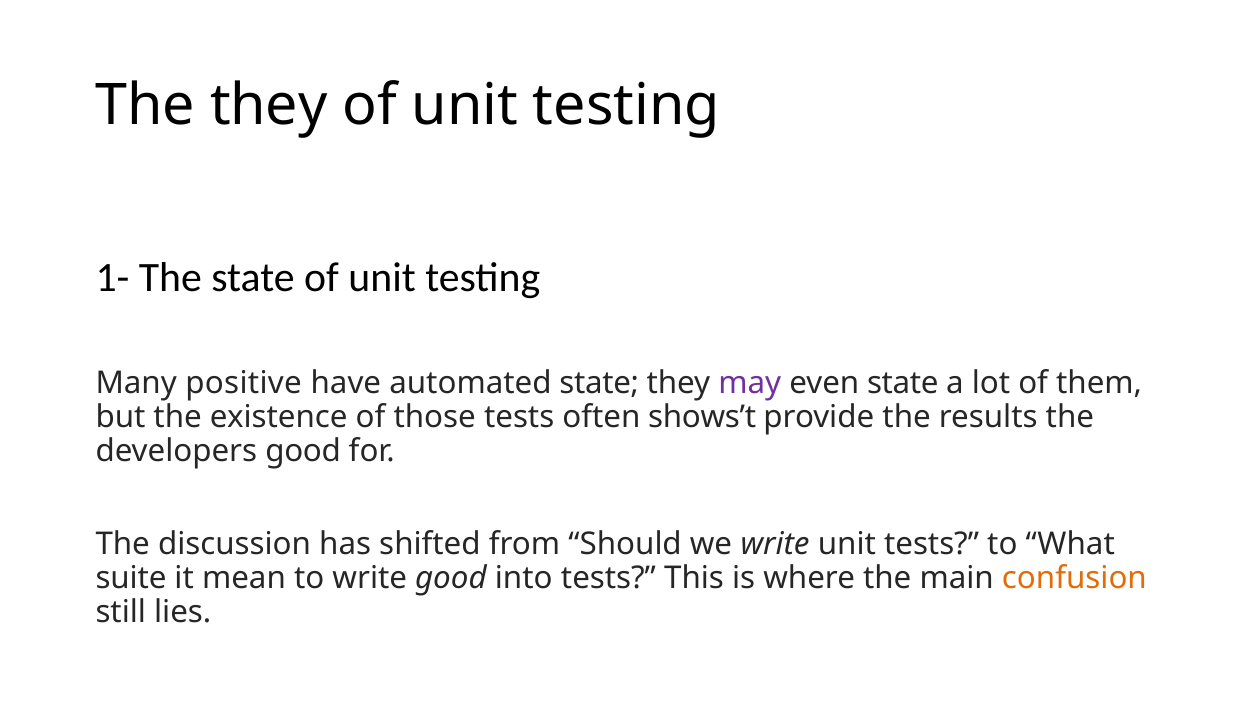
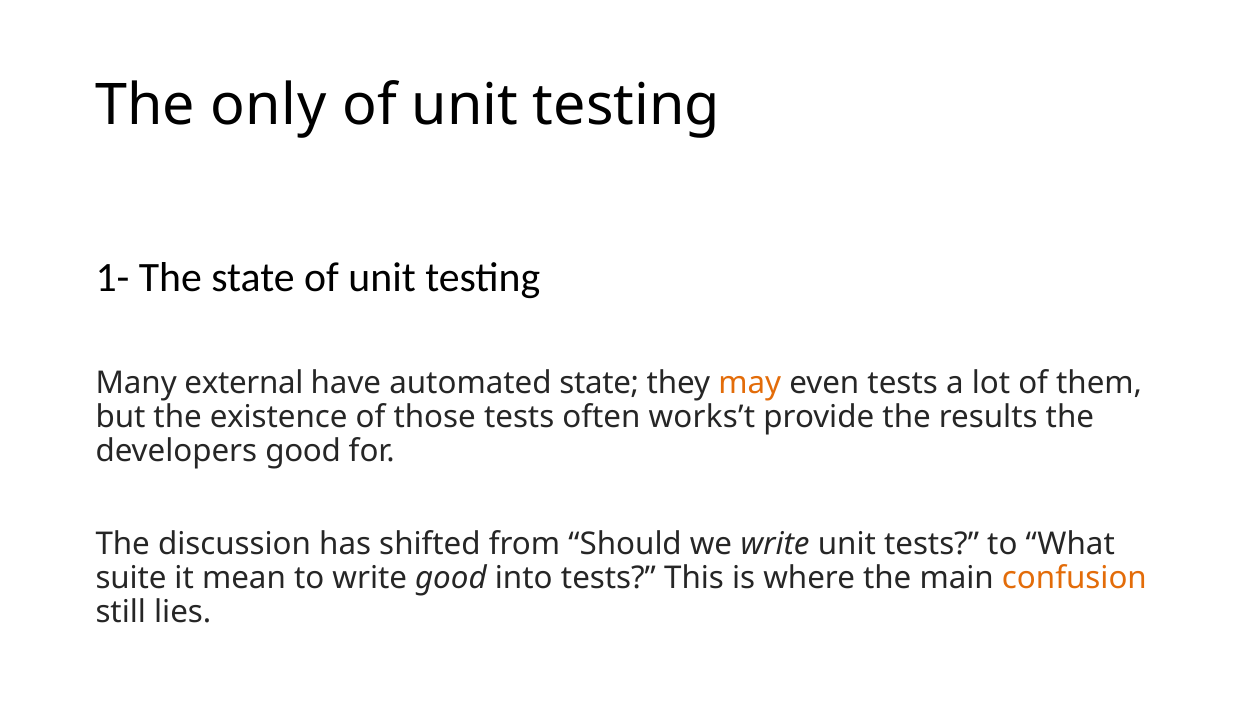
The they: they -> only
positive: positive -> external
may colour: purple -> orange
even state: state -> tests
shows’t: shows’t -> works’t
